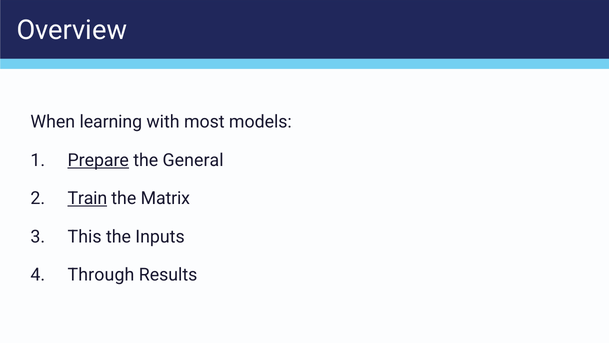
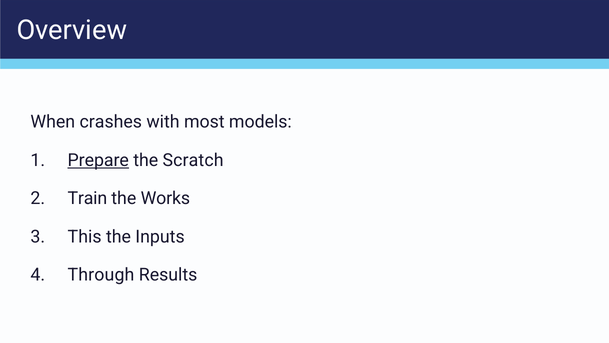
learning: learning -> crashes
General: General -> Scratch
Train underline: present -> none
Matrix: Matrix -> Works
